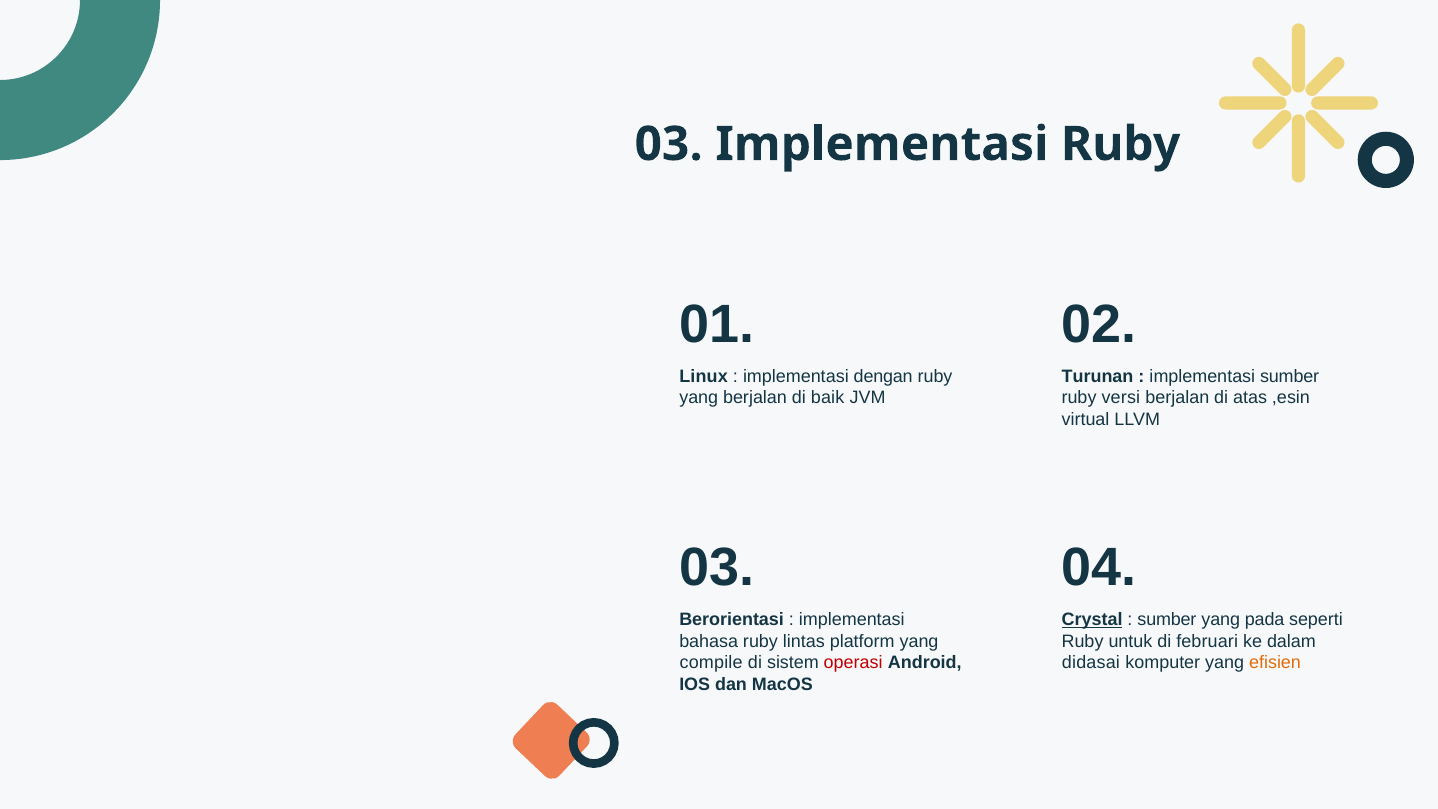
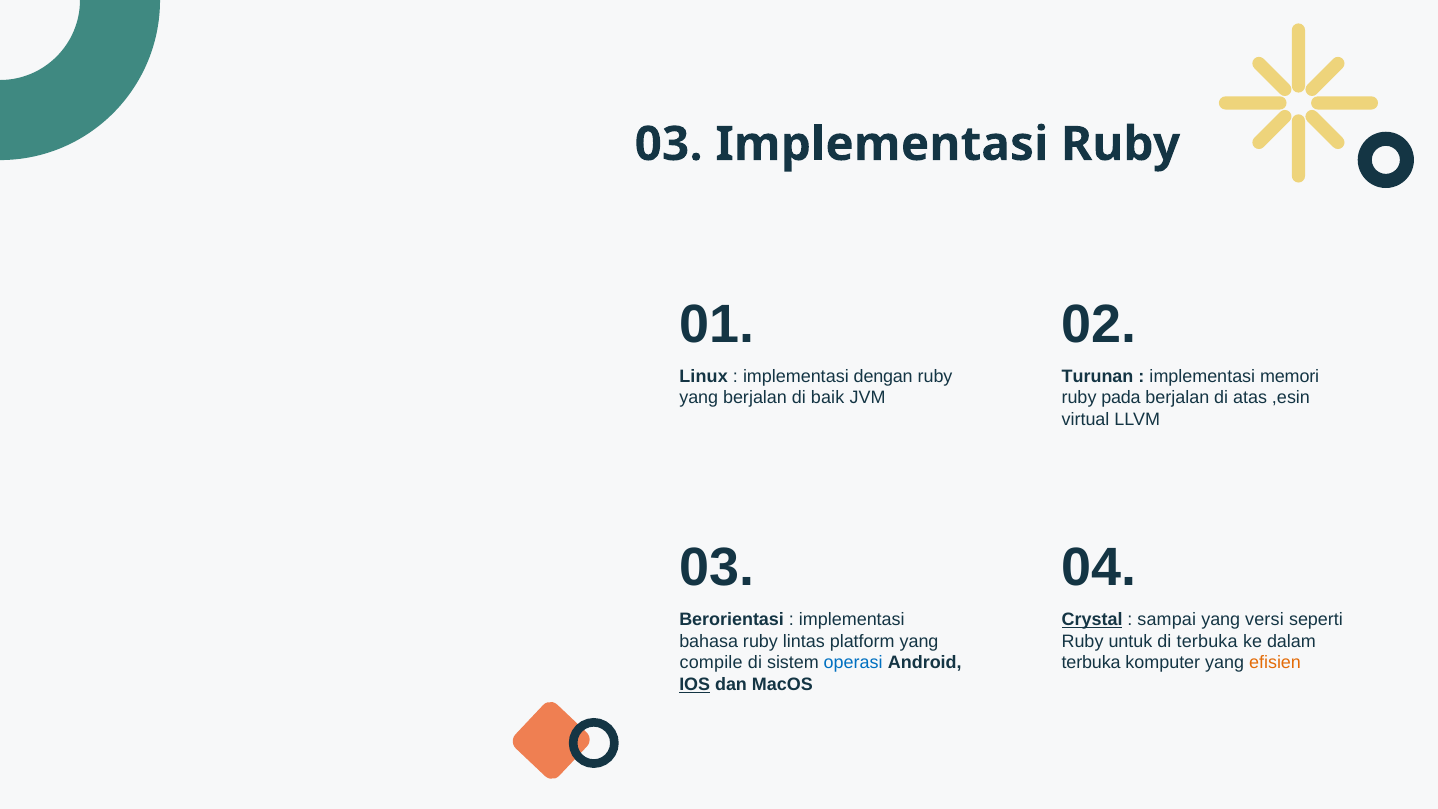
implementasi sumber: sumber -> memori
versi: versi -> pada
sumber at (1167, 620): sumber -> sampai
pada: pada -> versi
di februari: februari -> terbuka
operasi colour: red -> blue
didasai at (1091, 663): didasai -> terbuka
IOS underline: none -> present
